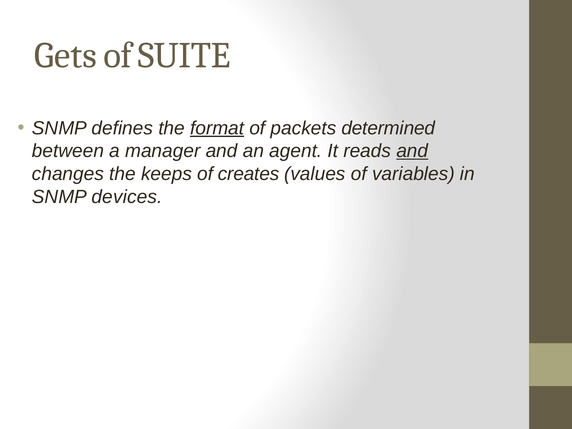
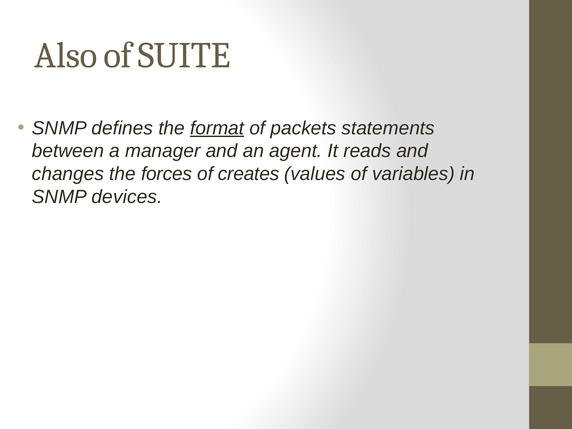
Gets: Gets -> Also
determined: determined -> statements
and at (412, 151) underline: present -> none
keeps: keeps -> forces
